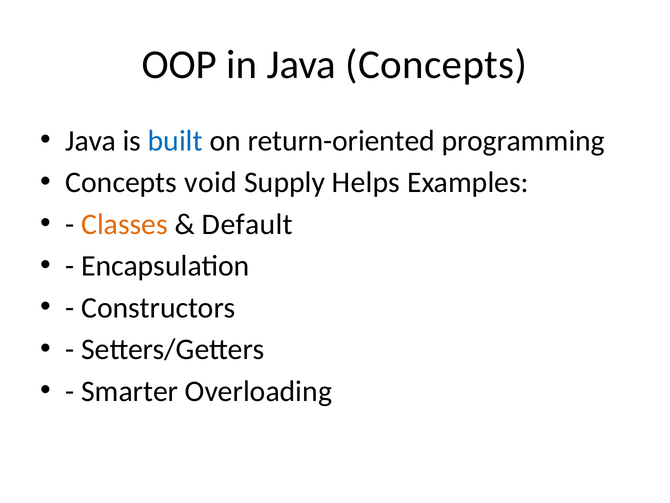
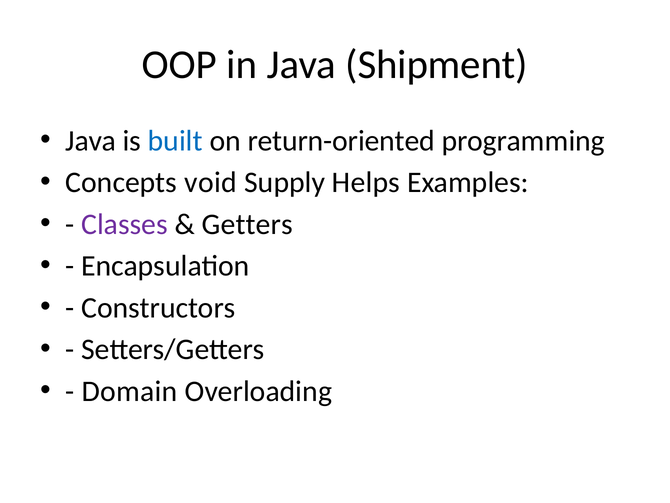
Java Concepts: Concepts -> Shipment
Classes colour: orange -> purple
Default: Default -> Getters
Smarter: Smarter -> Domain
